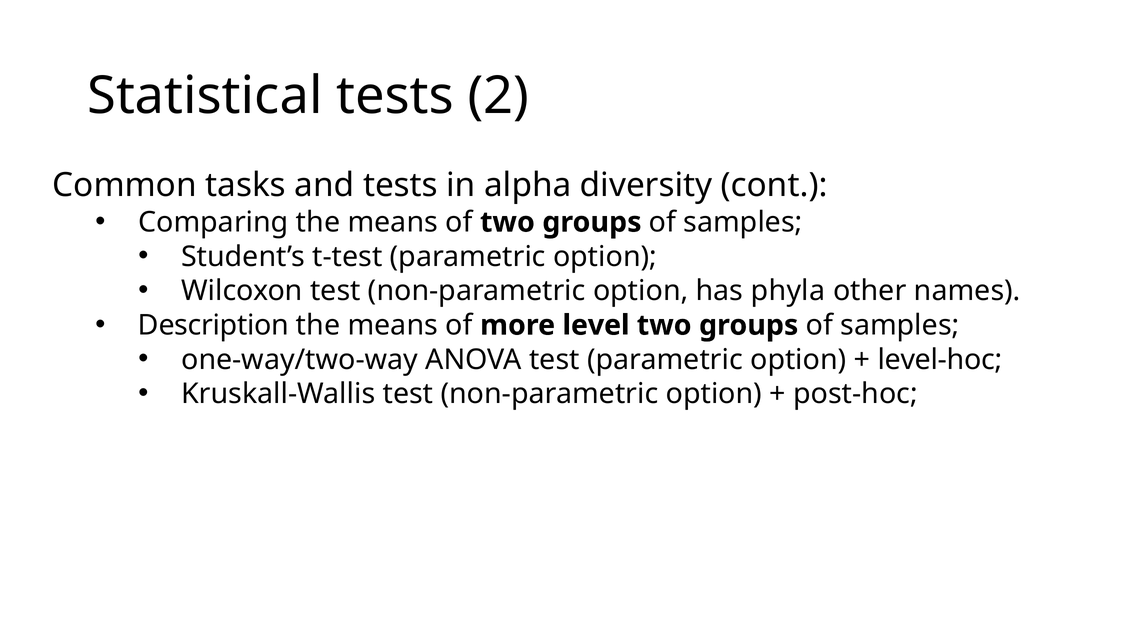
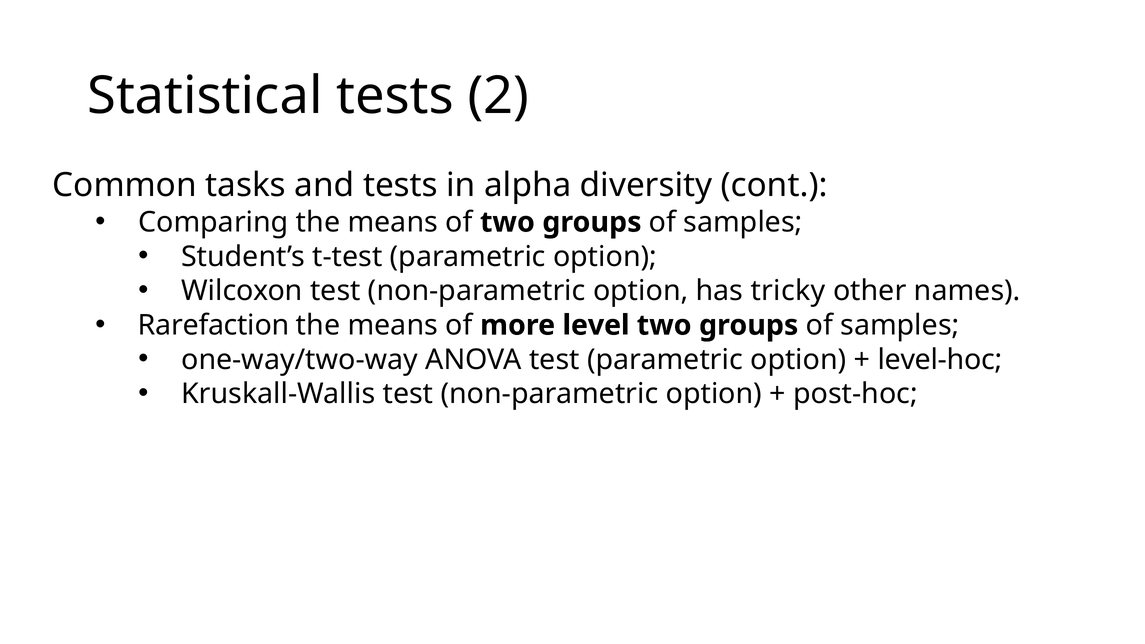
phyla: phyla -> tricky
Description: Description -> Rarefaction
